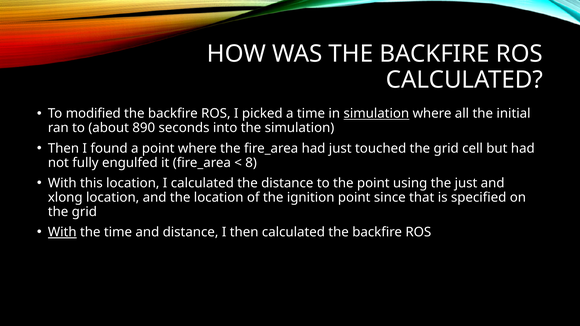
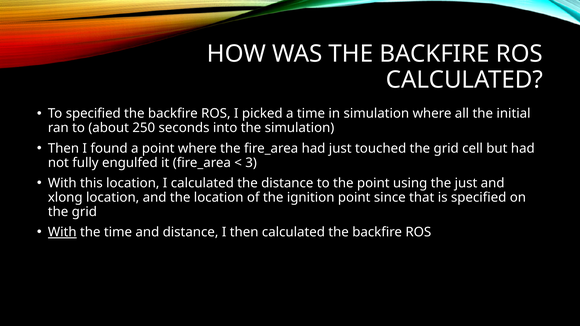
To modified: modified -> specified
simulation at (376, 114) underline: present -> none
890: 890 -> 250
8: 8 -> 3
